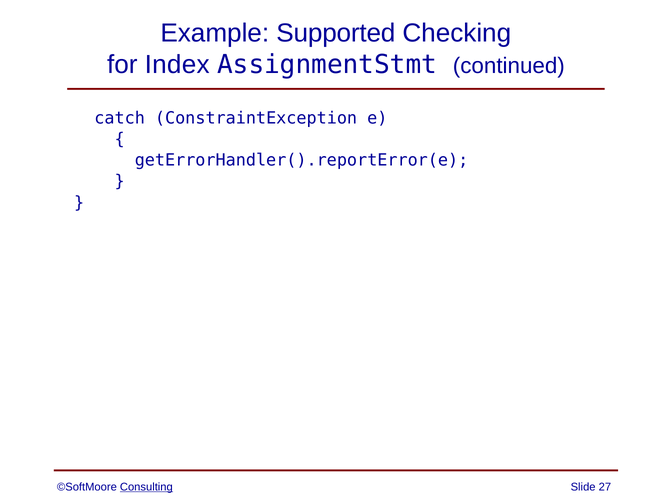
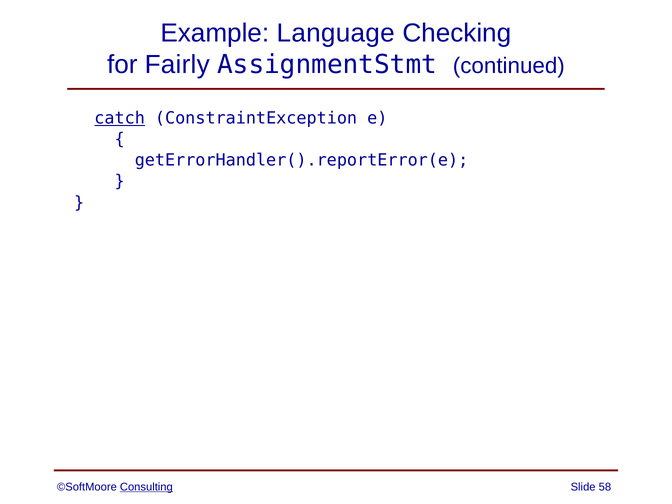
Supported: Supported -> Language
Index: Index -> Fairly
catch underline: none -> present
27: 27 -> 58
